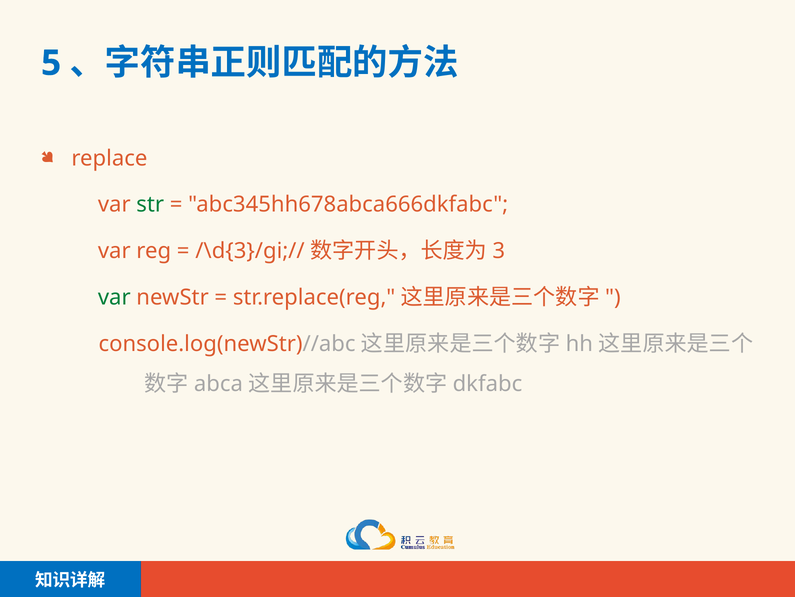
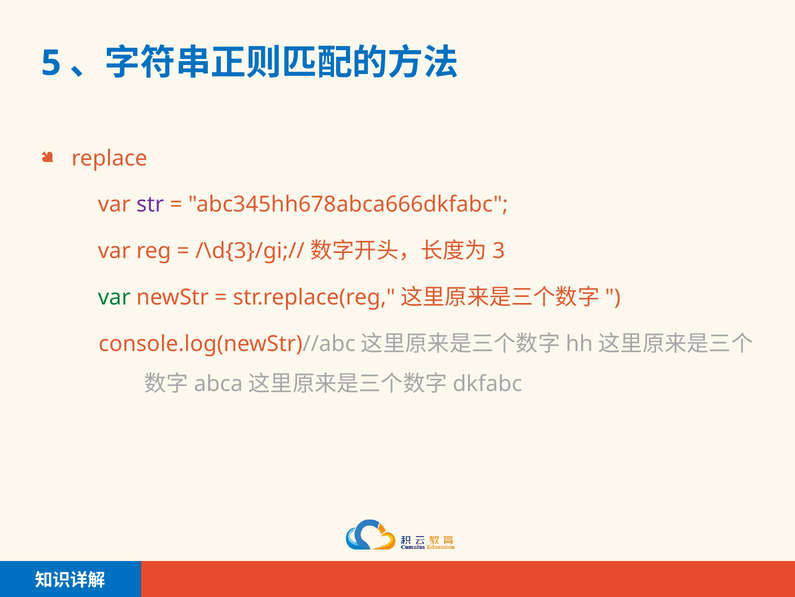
str colour: green -> purple
